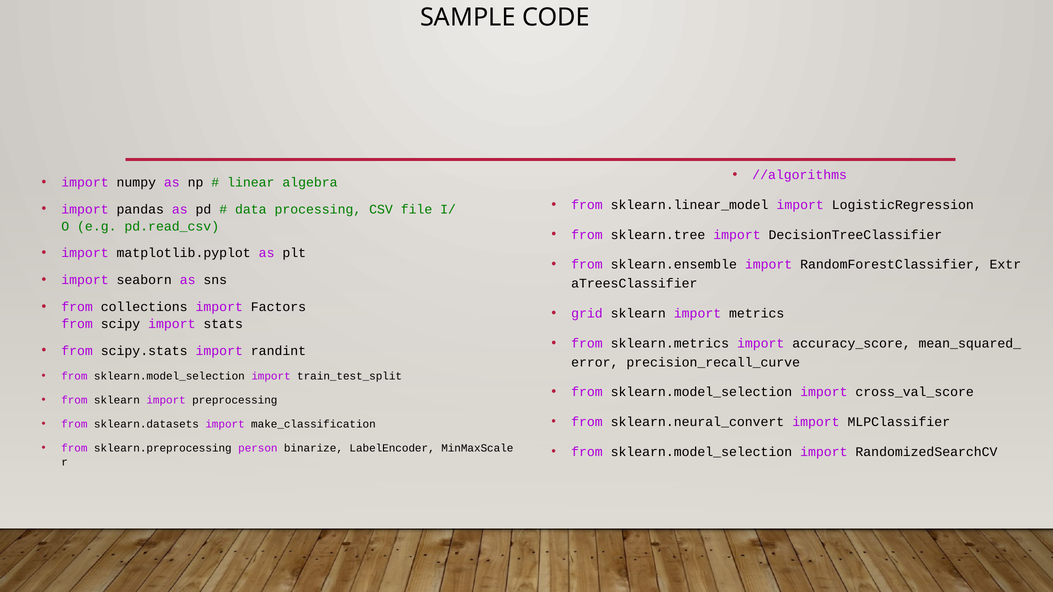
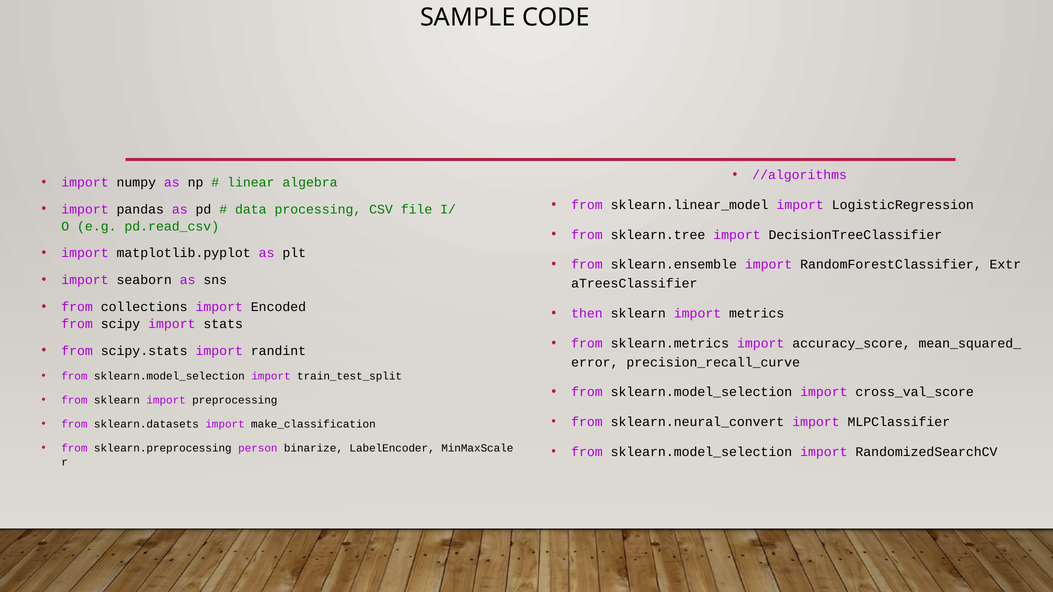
Factors: Factors -> Encoded
grid: grid -> then
